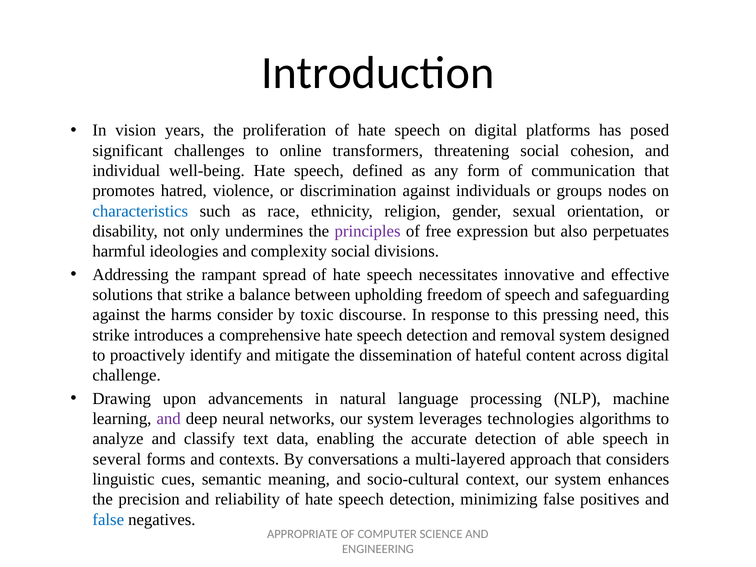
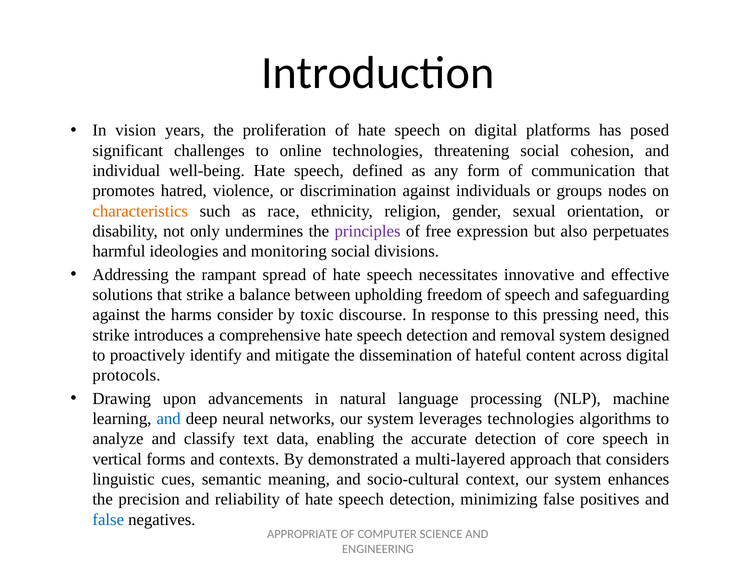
online transformers: transformers -> technologies
characteristics colour: blue -> orange
complexity: complexity -> monitoring
challenge: challenge -> protocols
and at (169, 419) colour: purple -> blue
able: able -> core
several: several -> vertical
conversations: conversations -> demonstrated
